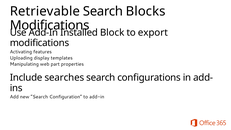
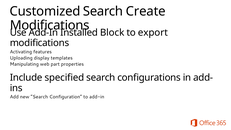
Retrievable: Retrievable -> Customized
Blocks: Blocks -> Create
searches: searches -> specified
